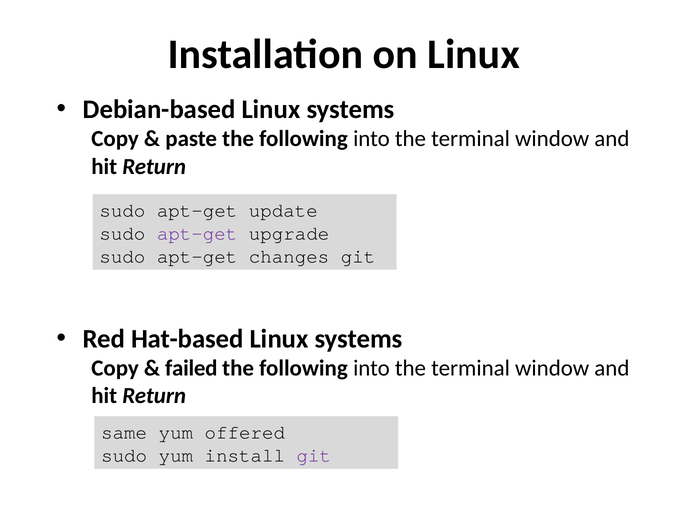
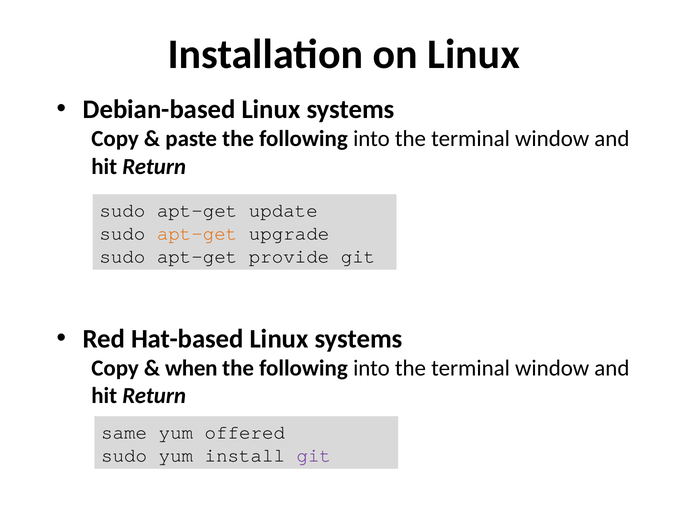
apt-get at (197, 233) colour: purple -> orange
changes: changes -> provide
failed: failed -> when
